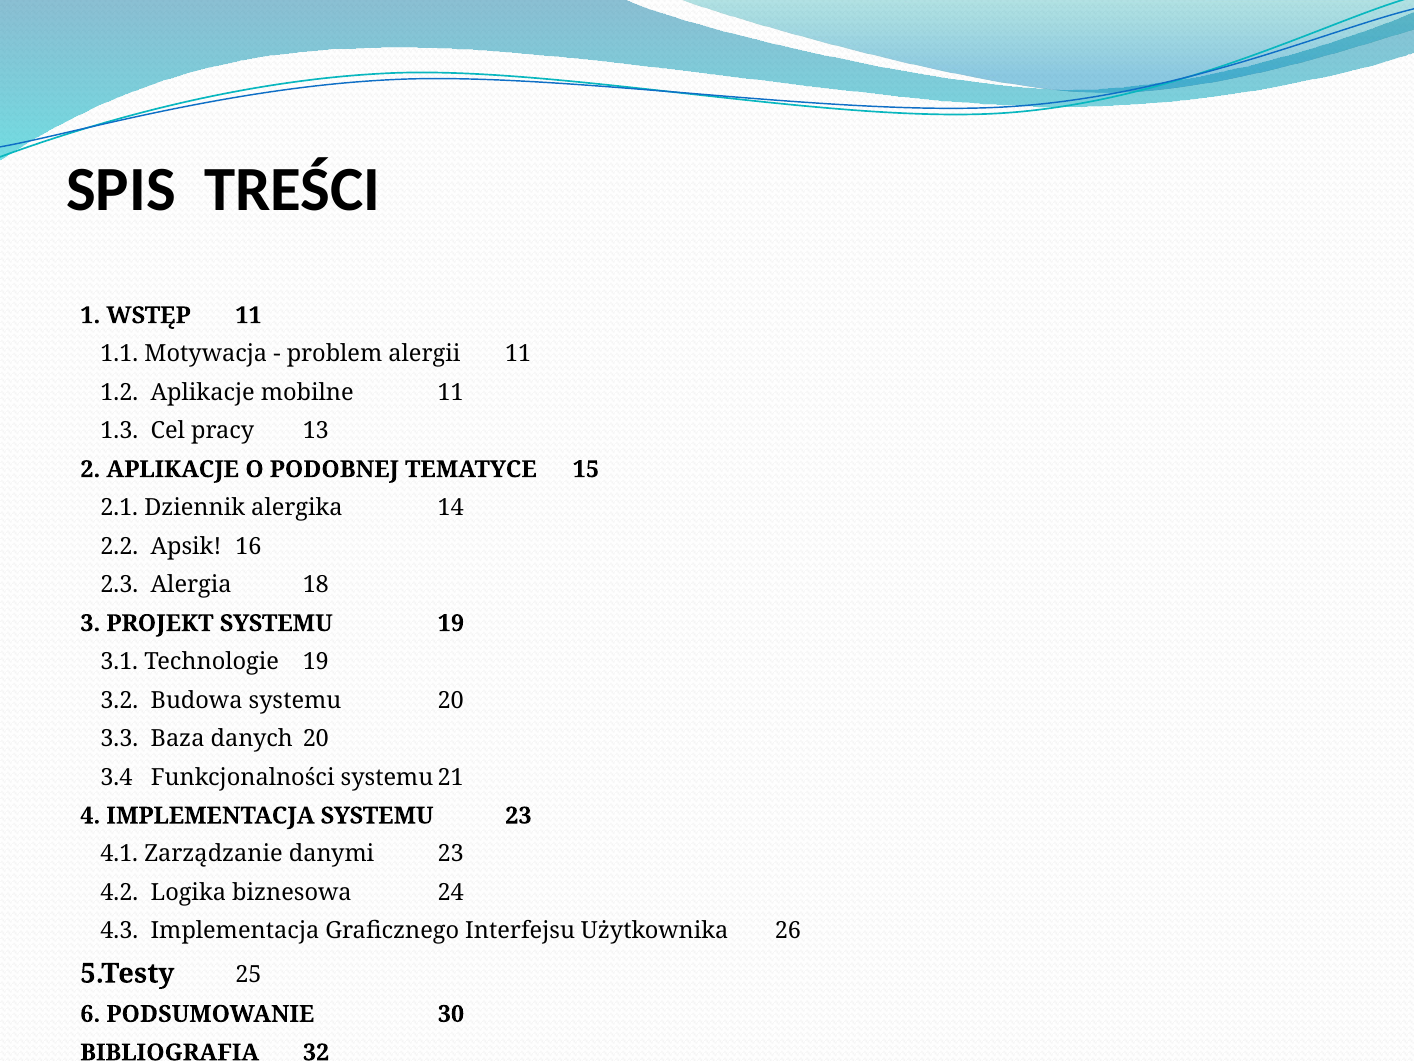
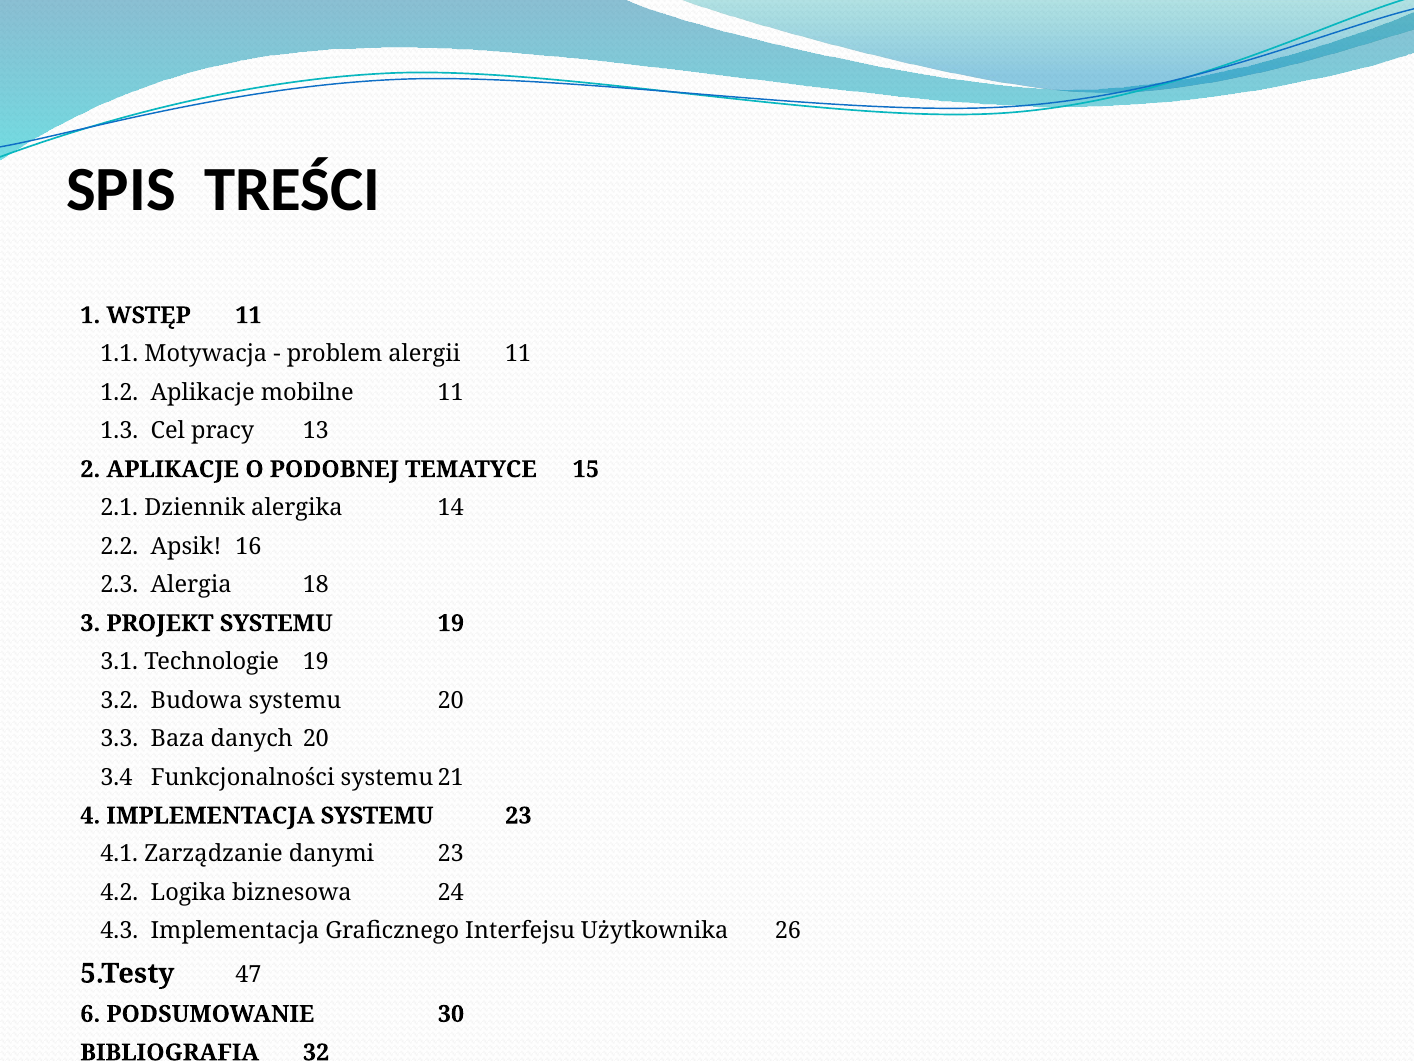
25: 25 -> 47
